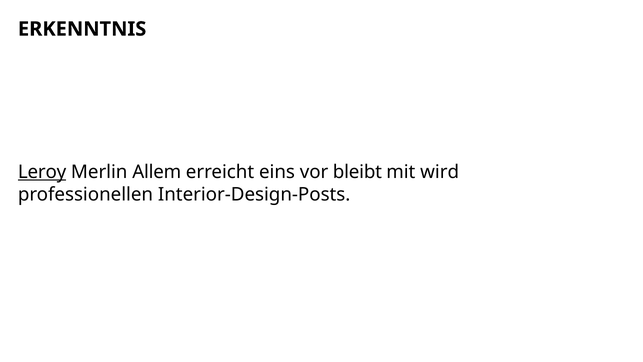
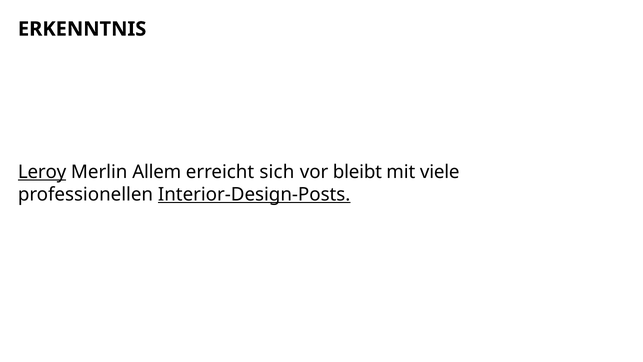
eins: eins -> sich
wird: wird -> viele
Interior-Design-Posts underline: none -> present
